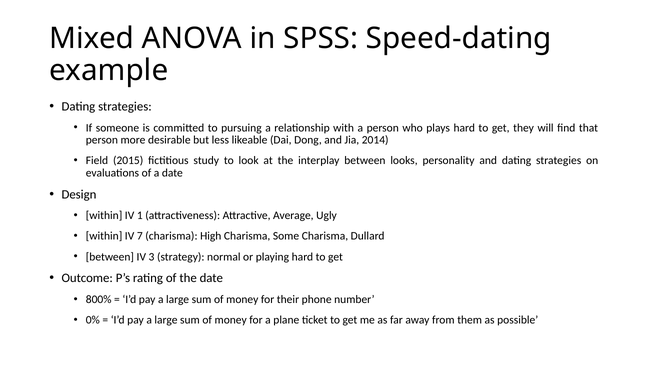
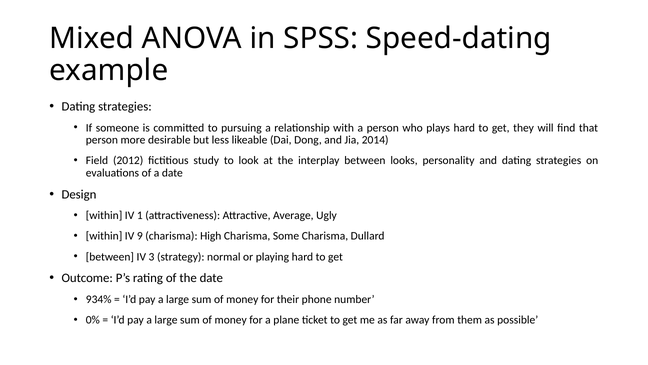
2015: 2015 -> 2012
7: 7 -> 9
800%: 800% -> 934%
